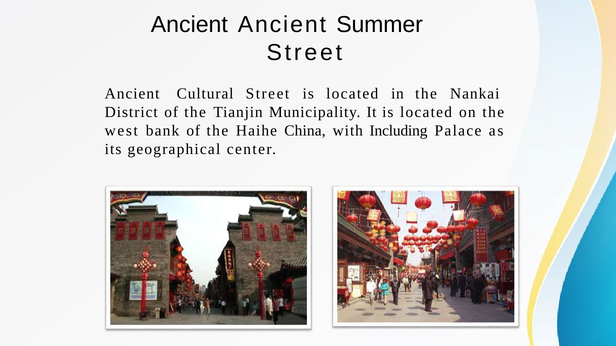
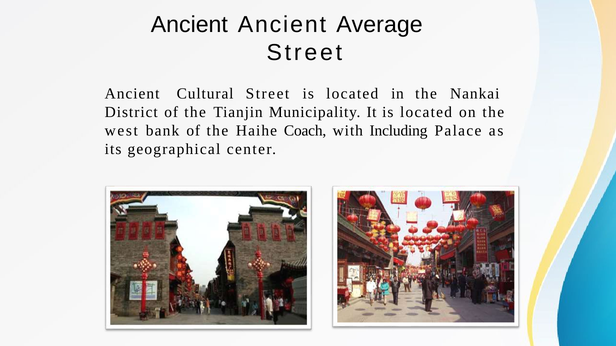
Summer: Summer -> Average
China: China -> Coach
